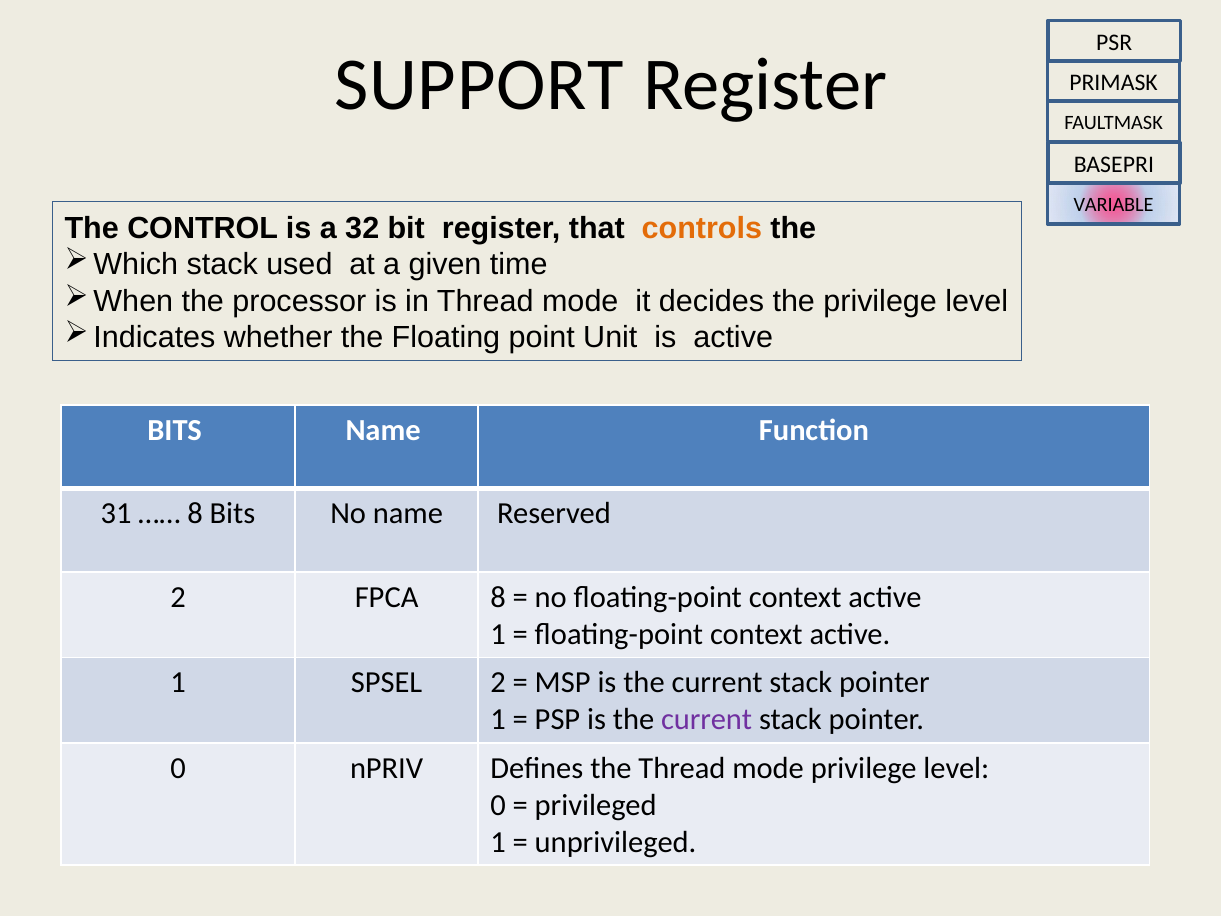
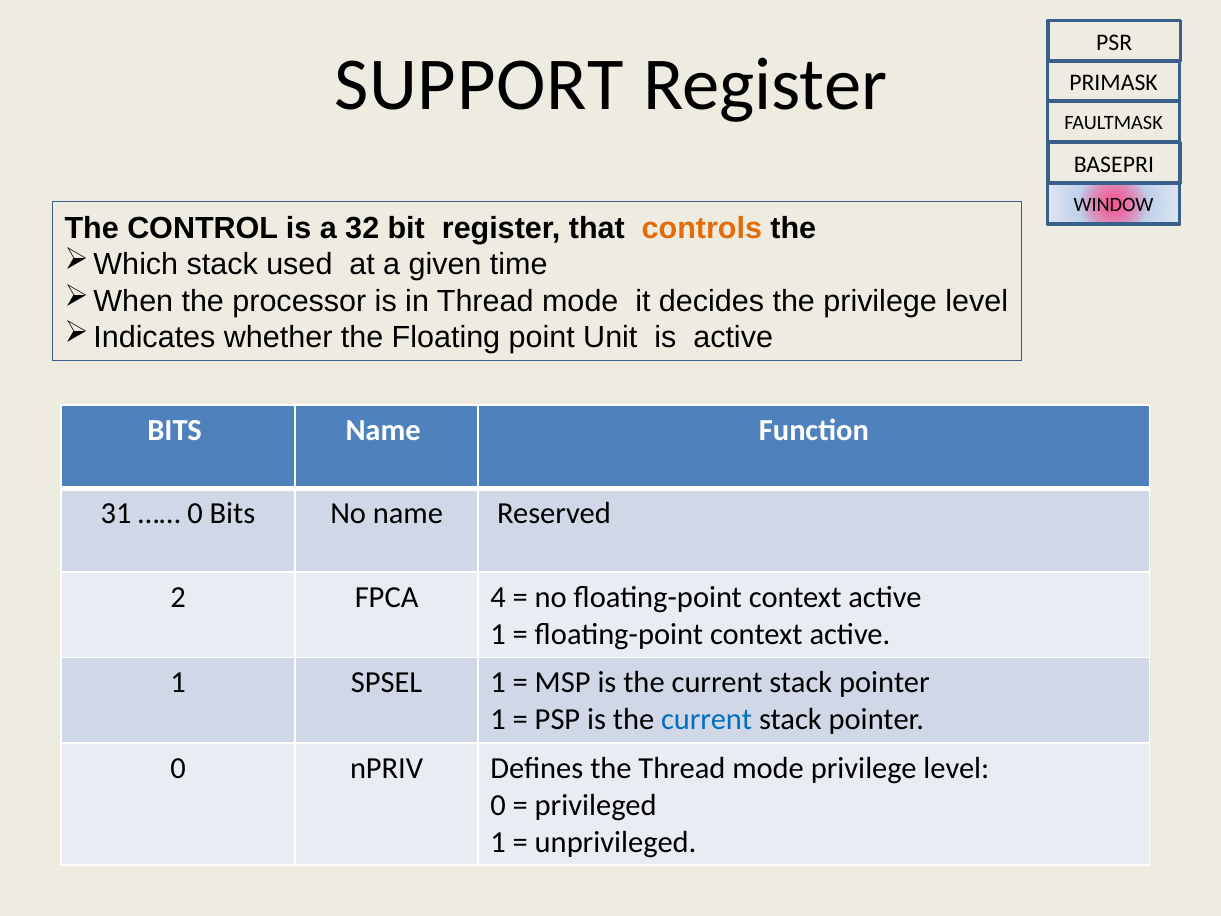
VARIABLE: VARIABLE -> WINDOW
8 at (195, 513): 8 -> 0
FPCA 8: 8 -> 4
SPSEL 2: 2 -> 1
current at (707, 720) colour: purple -> blue
